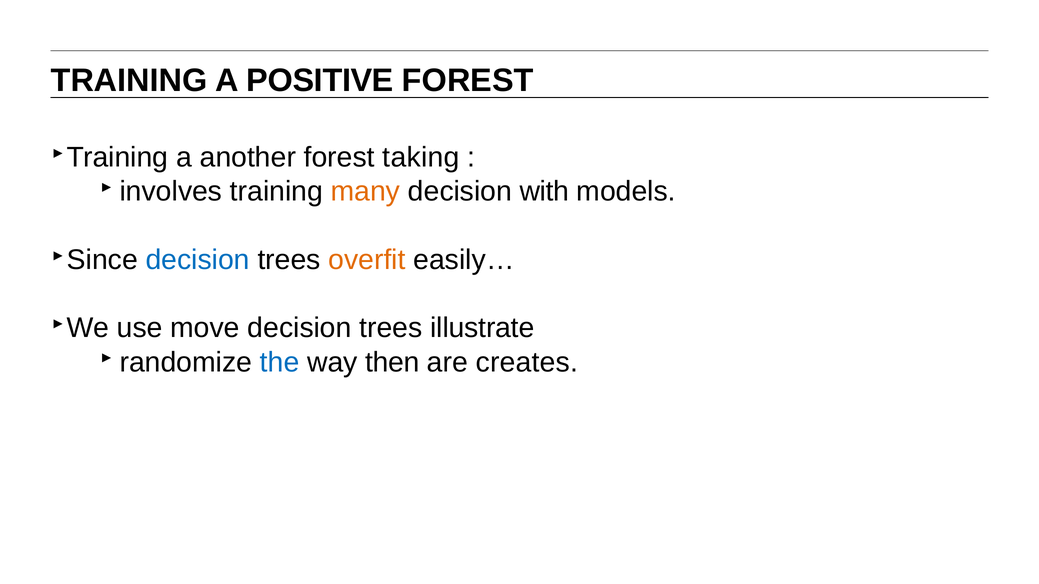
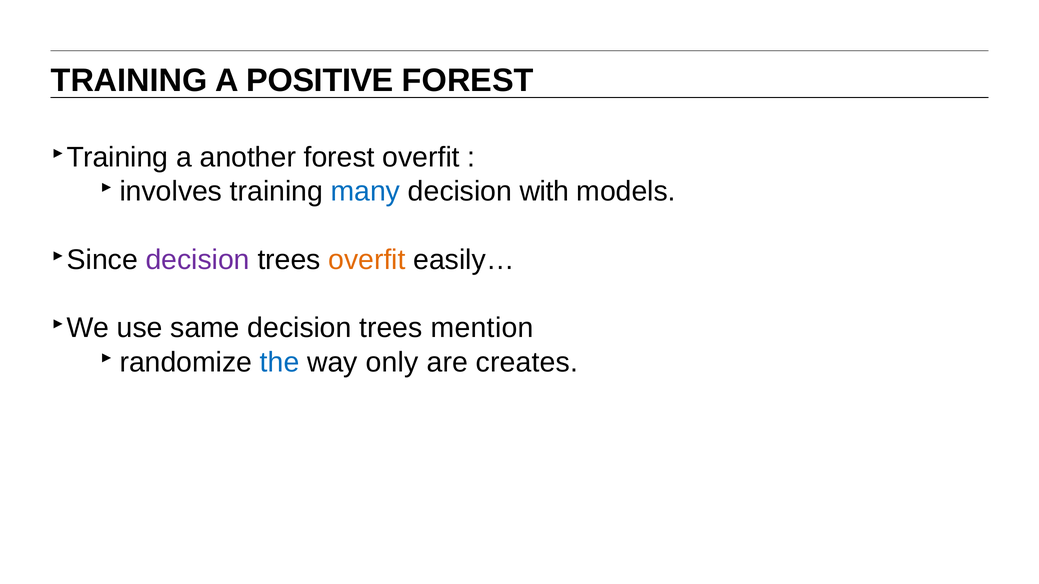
forest taking: taking -> overfit
many colour: orange -> blue
decision at (198, 259) colour: blue -> purple
move: move -> same
illustrate: illustrate -> mention
then: then -> only
